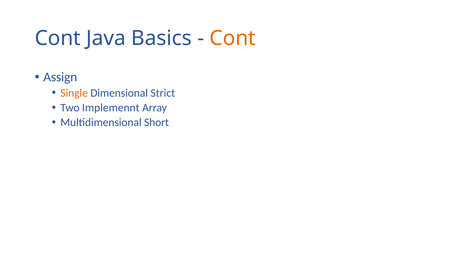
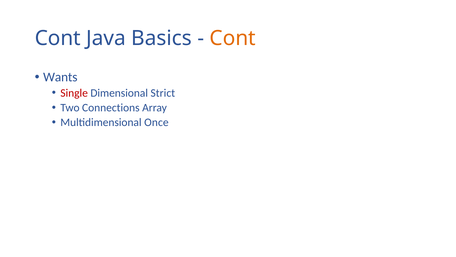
Assign: Assign -> Wants
Single colour: orange -> red
Implemennt: Implemennt -> Connections
Short: Short -> Once
